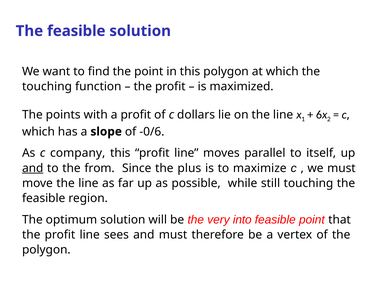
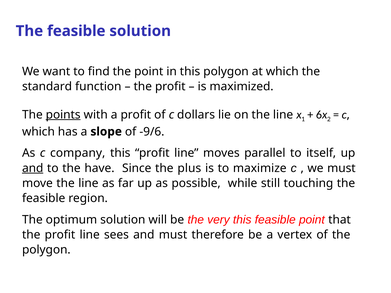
touching at (47, 87): touching -> standard
points underline: none -> present
-0/6: -0/6 -> -9/6
from: from -> have
very into: into -> this
